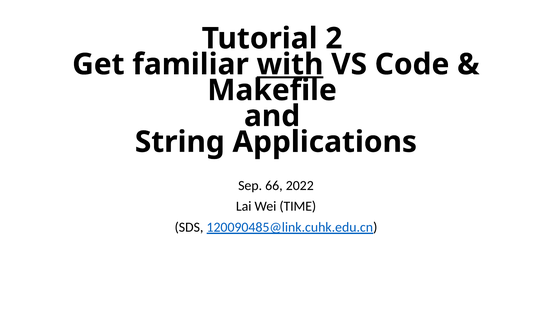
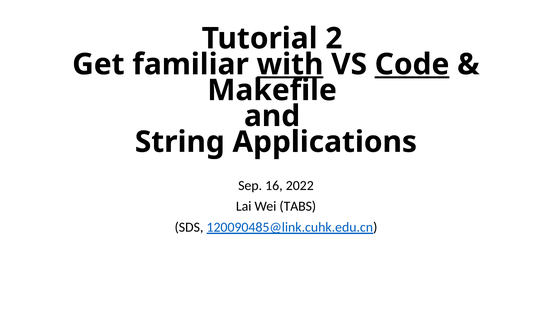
Code underline: none -> present
66: 66 -> 16
TIME: TIME -> TABS
